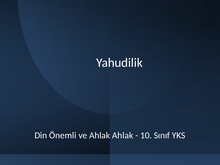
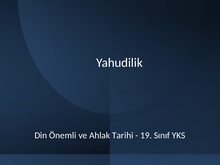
Ahlak Ahlak: Ahlak -> Tarihi
10: 10 -> 19
